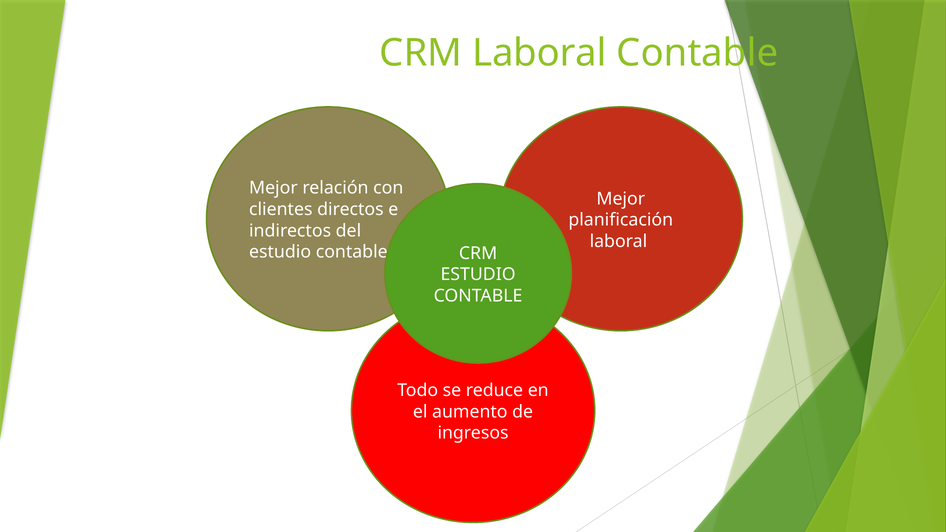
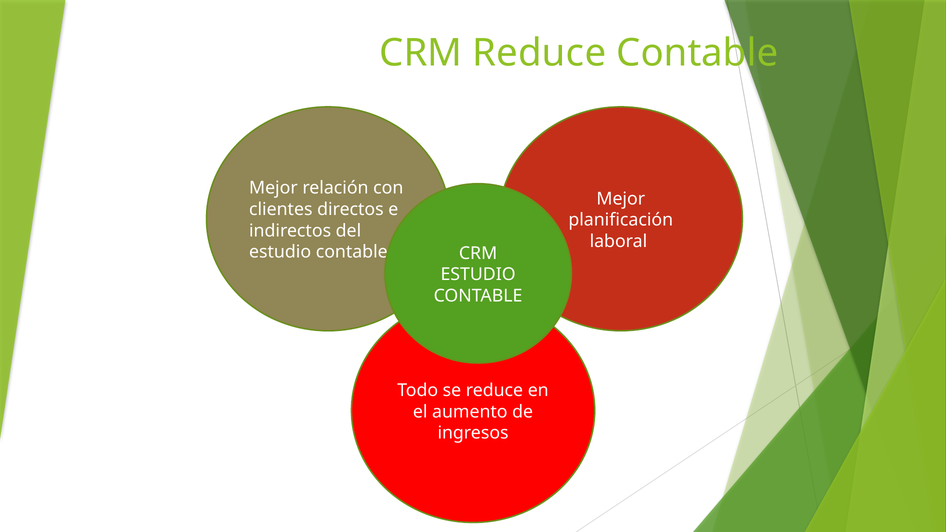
CRM Laboral: Laboral -> Reduce
